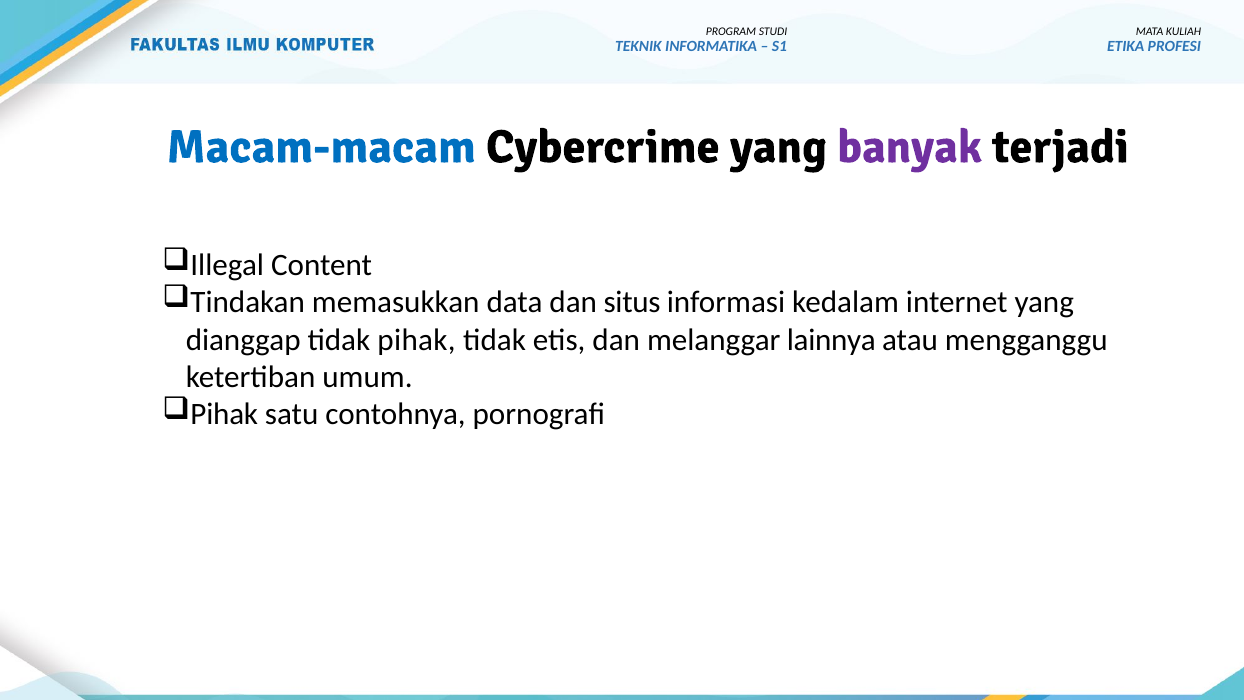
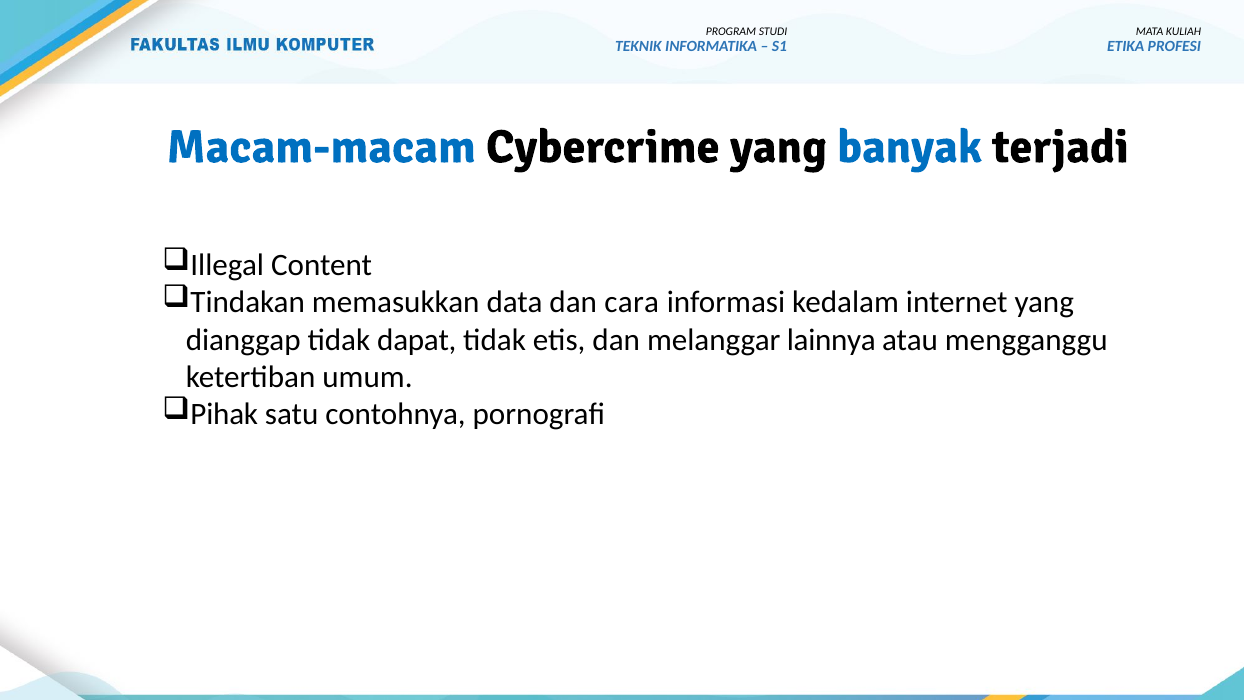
banyak colour: purple -> blue
situs: situs -> cara
tidak pihak: pihak -> dapat
